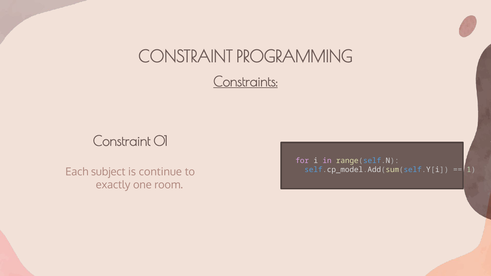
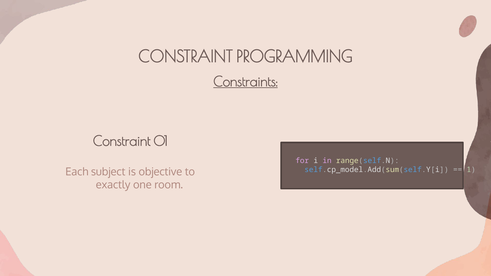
continue: continue -> objective
